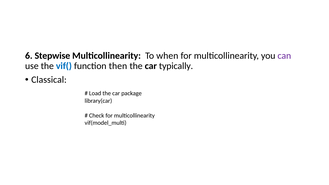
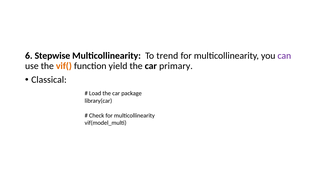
when: when -> trend
vif( colour: blue -> orange
then: then -> yield
typically: typically -> primary
